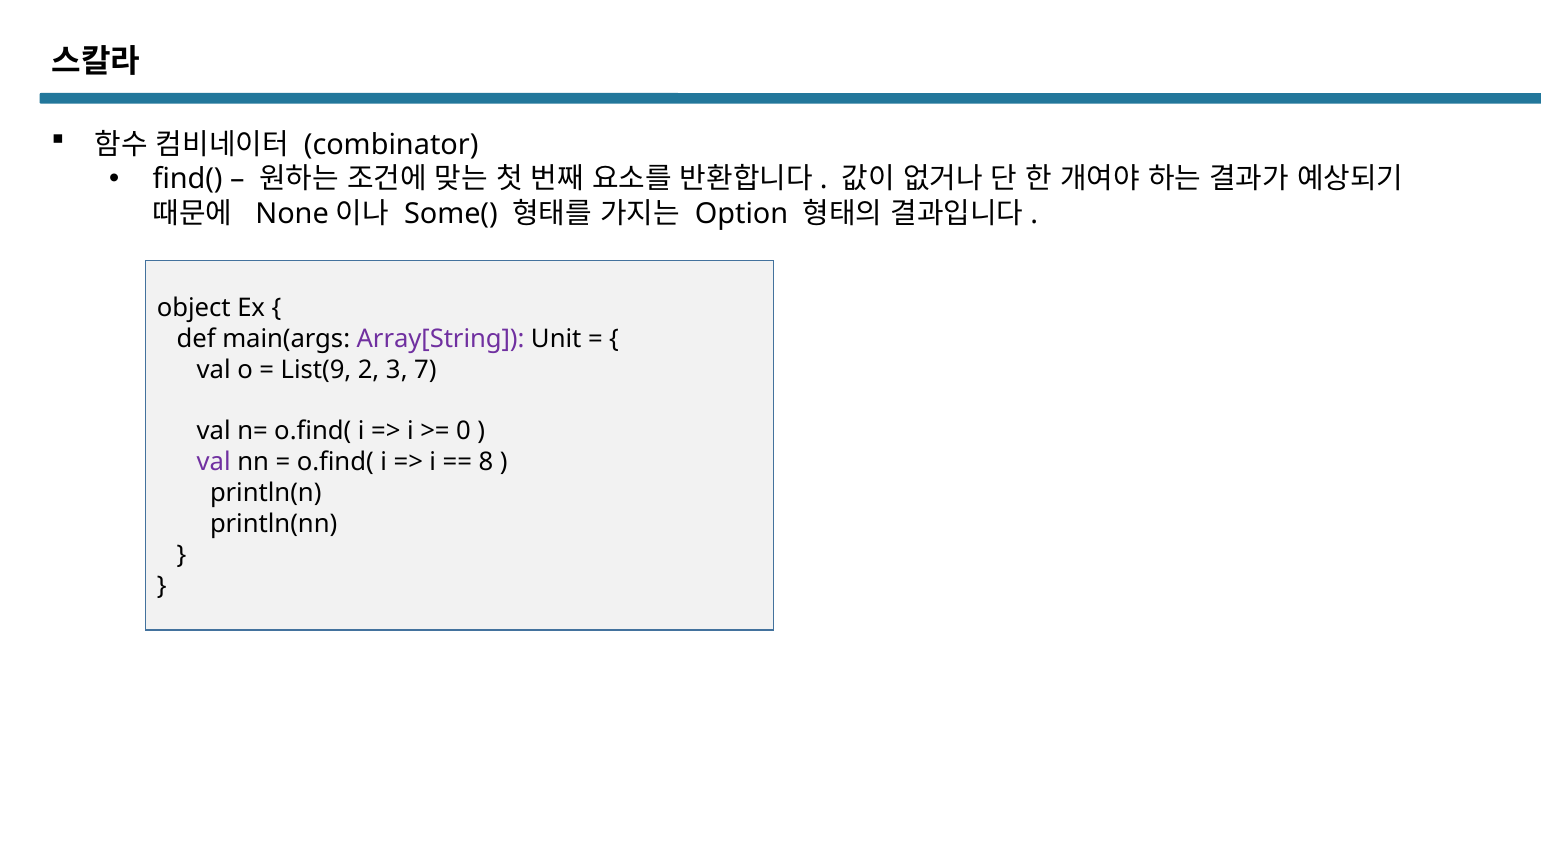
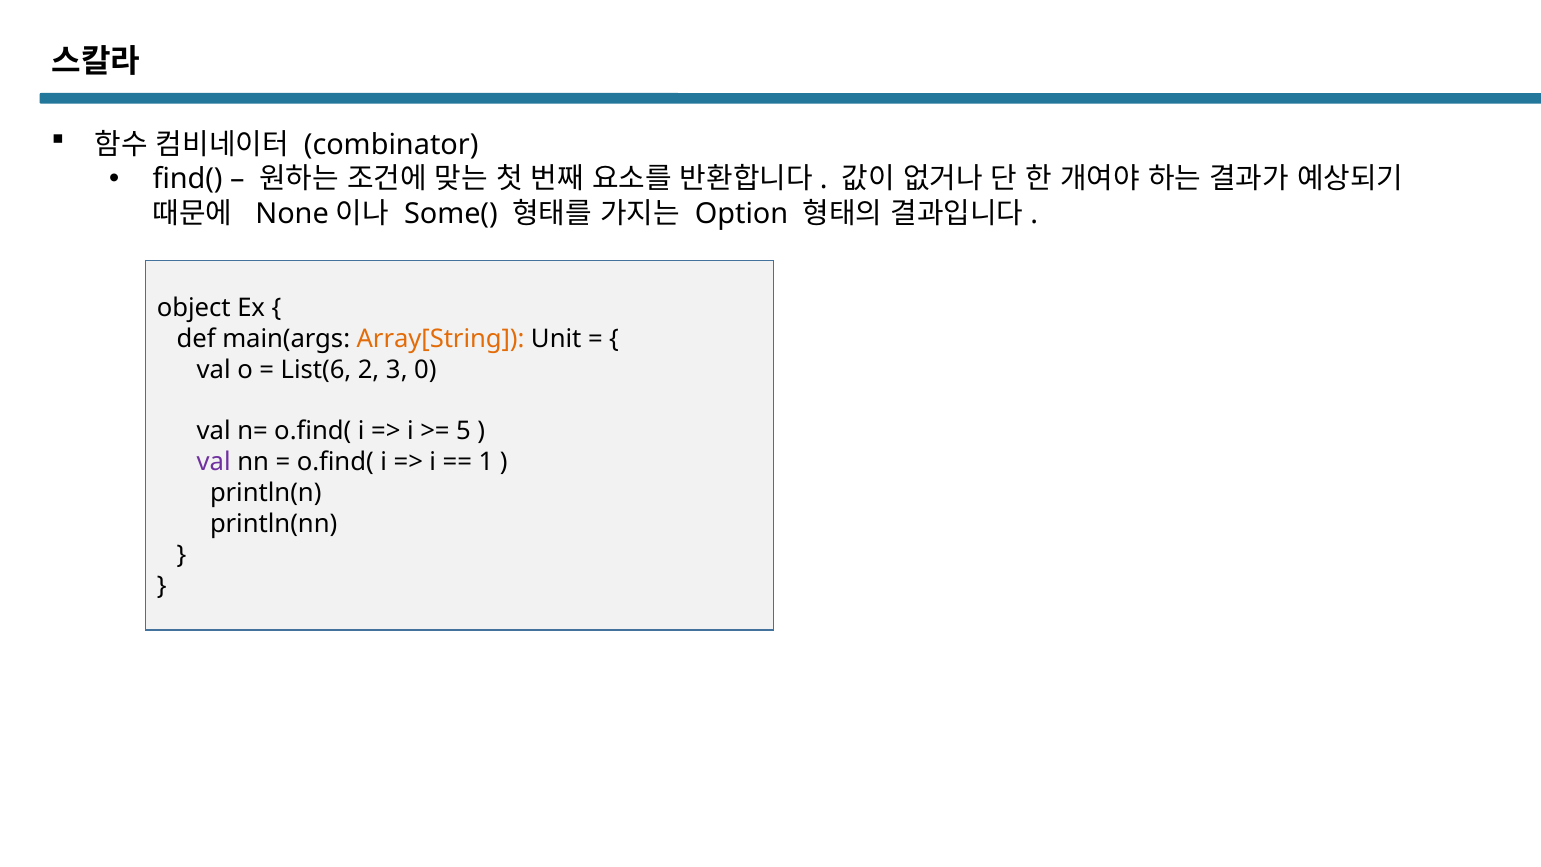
Array[String colour: purple -> orange
List(9: List(9 -> List(6
7: 7 -> 0
0: 0 -> 5
8: 8 -> 1
